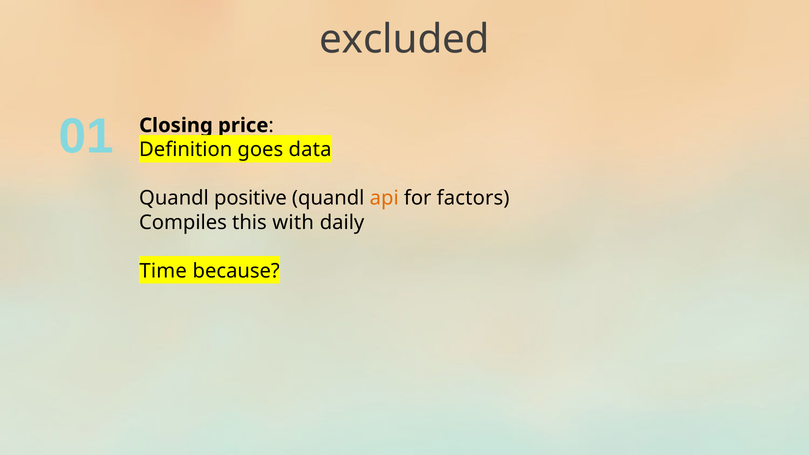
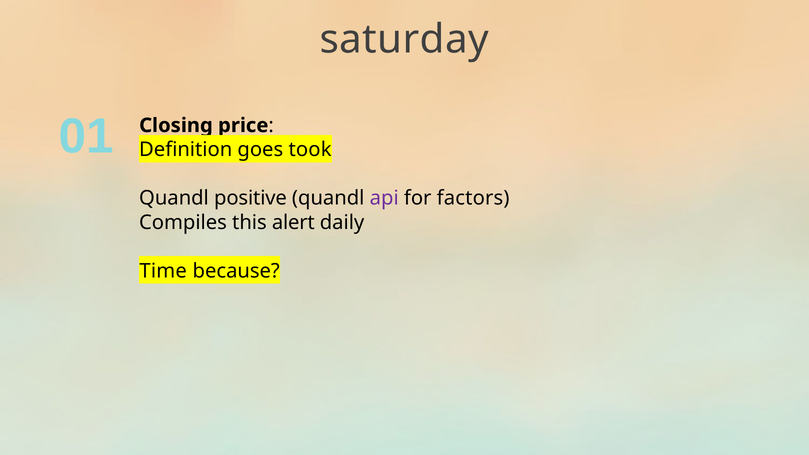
excluded: excluded -> saturday
data: data -> took
api colour: orange -> purple
with: with -> alert
